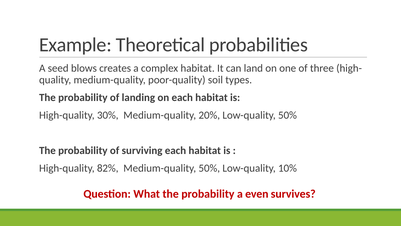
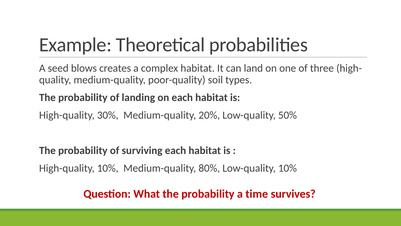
High-quality 82%: 82% -> 10%
Medium-quality 50%: 50% -> 80%
even: even -> time
